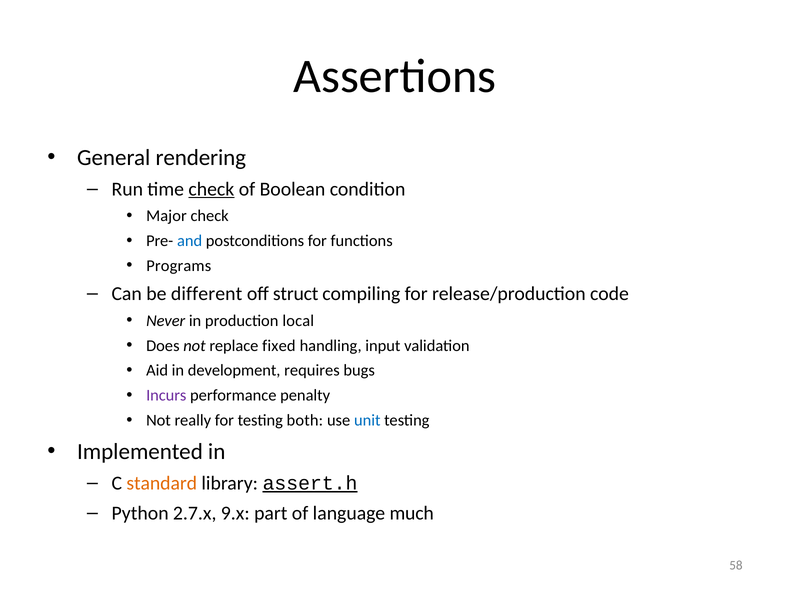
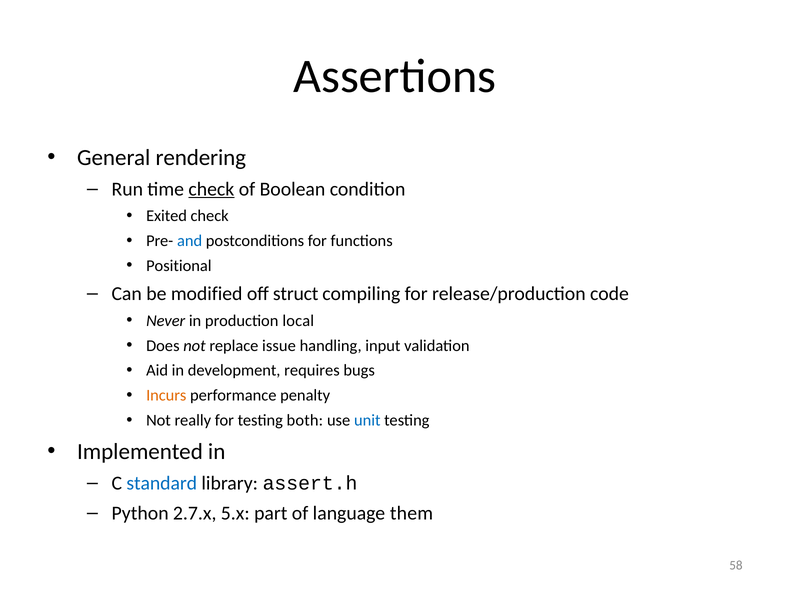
Major: Major -> Exited
Programs: Programs -> Positional
different: different -> modified
fixed: fixed -> issue
Incurs colour: purple -> orange
standard colour: orange -> blue
assert.h underline: present -> none
9.x: 9.x -> 5.x
much: much -> them
